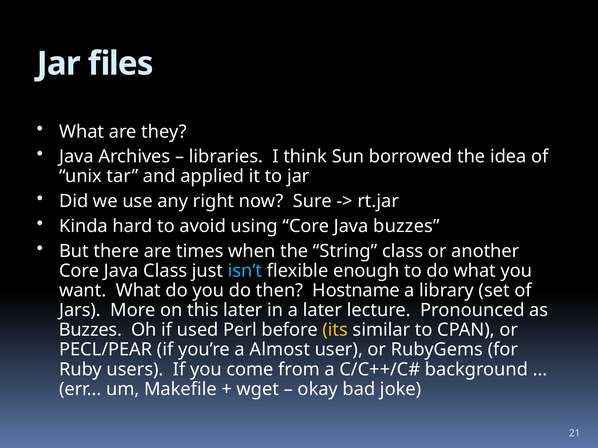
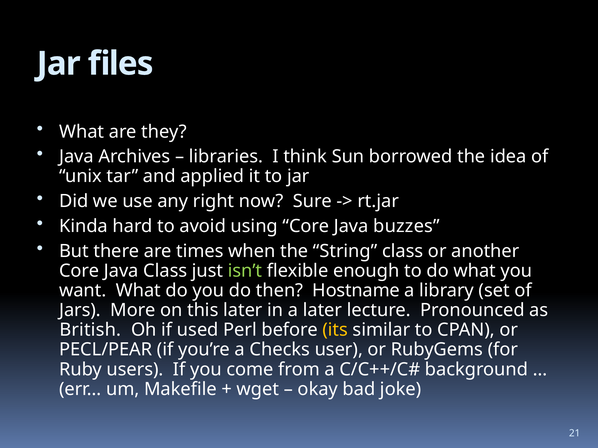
isn’t colour: light blue -> light green
Buzzes at (90, 330): Buzzes -> British
Almost: Almost -> Checks
